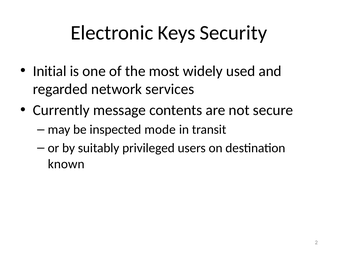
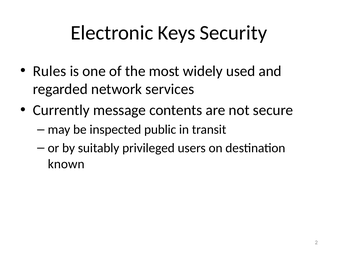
Initial: Initial -> Rules
mode: mode -> public
